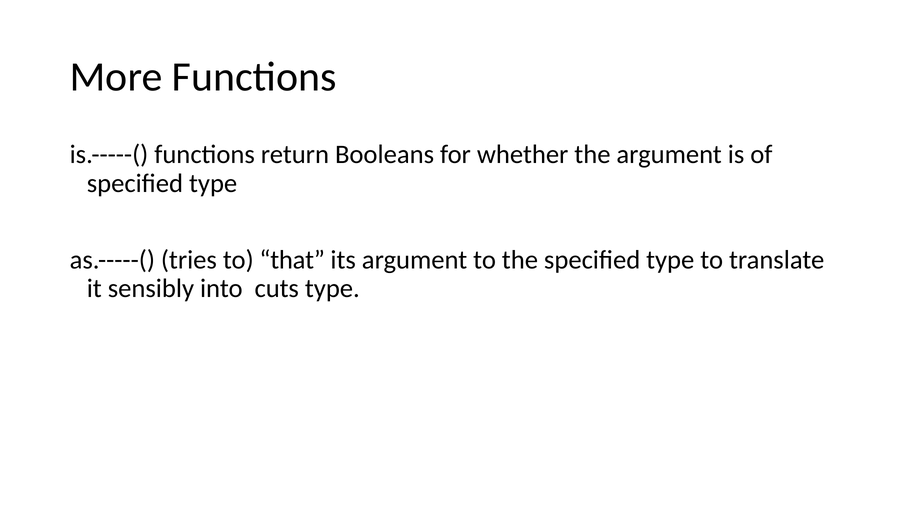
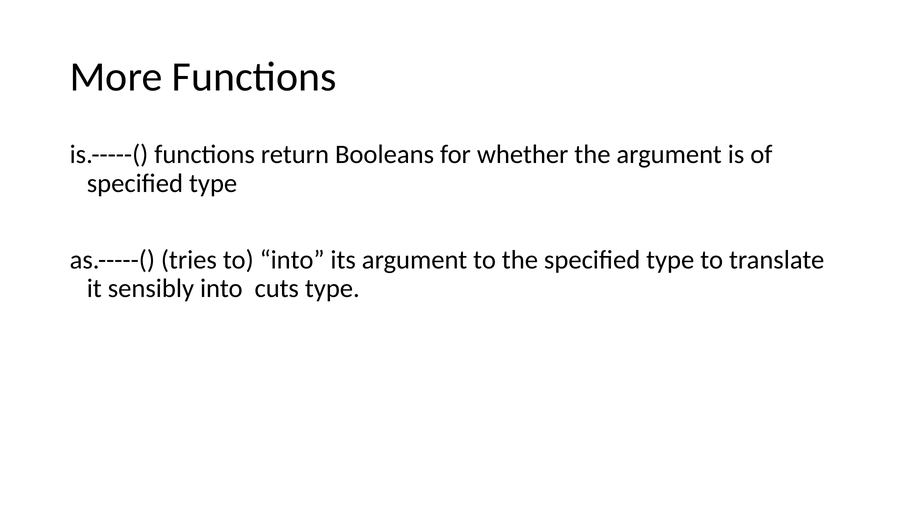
to that: that -> into
